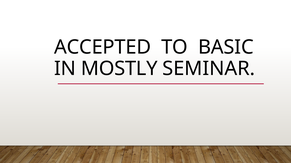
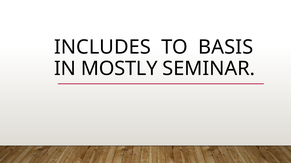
ACCEPTED: ACCEPTED -> INCLUDES
BASIC: BASIC -> BASIS
